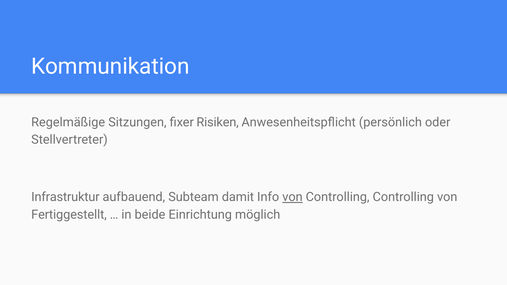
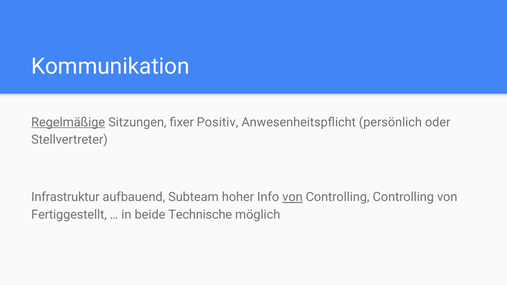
Regelmäßige underline: none -> present
Risiken: Risiken -> Positiv
damit: damit -> hoher
Einrichtung: Einrichtung -> Technische
